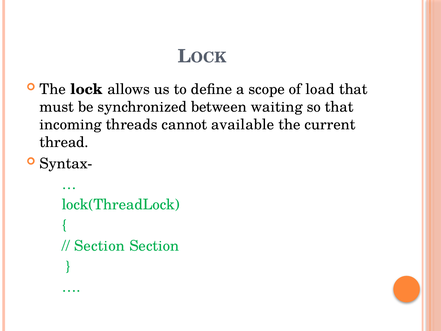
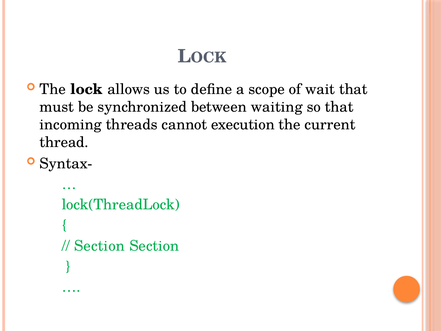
load: load -> wait
available: available -> execution
